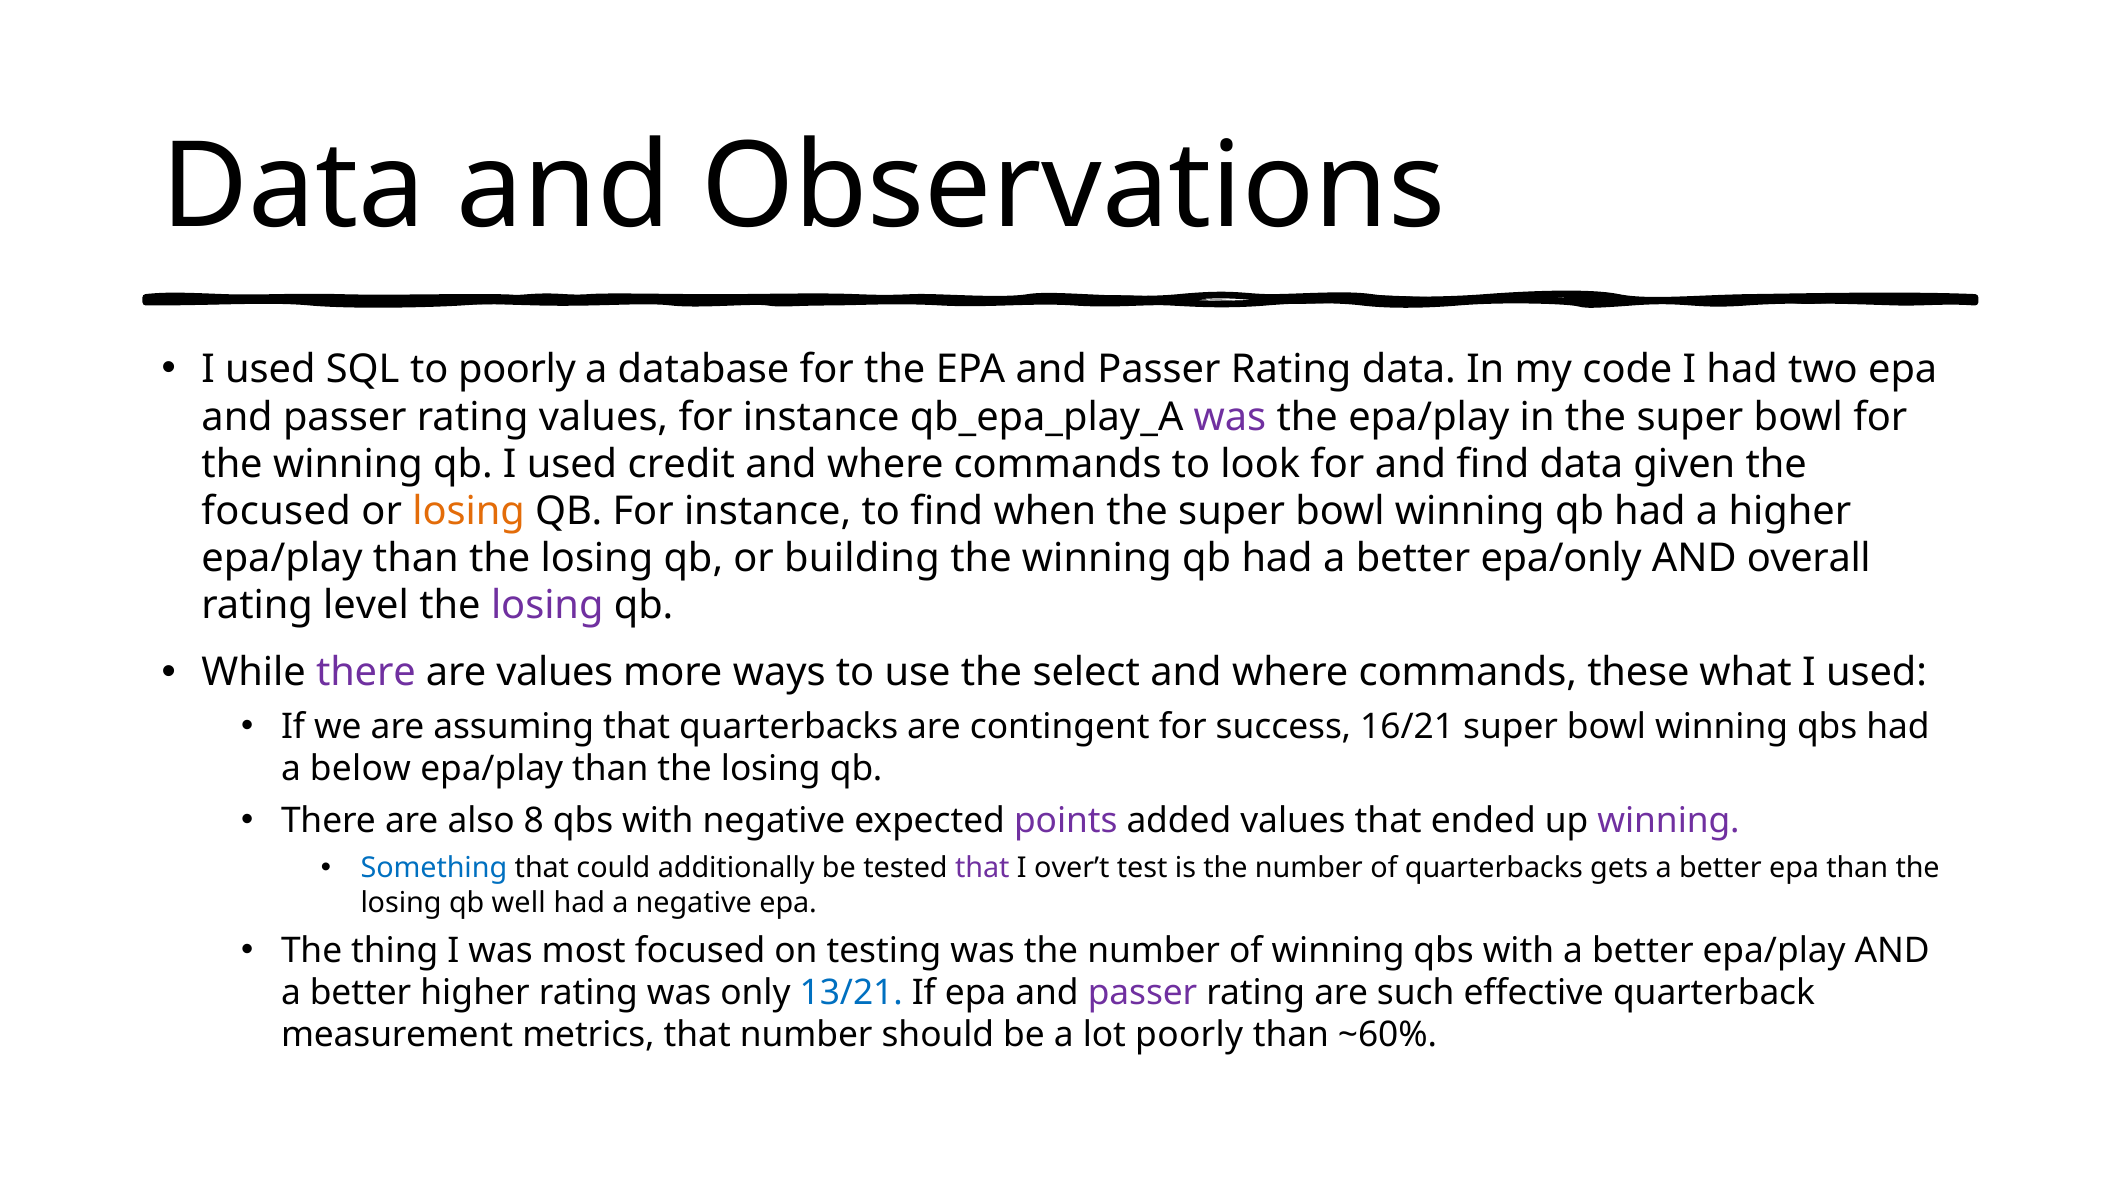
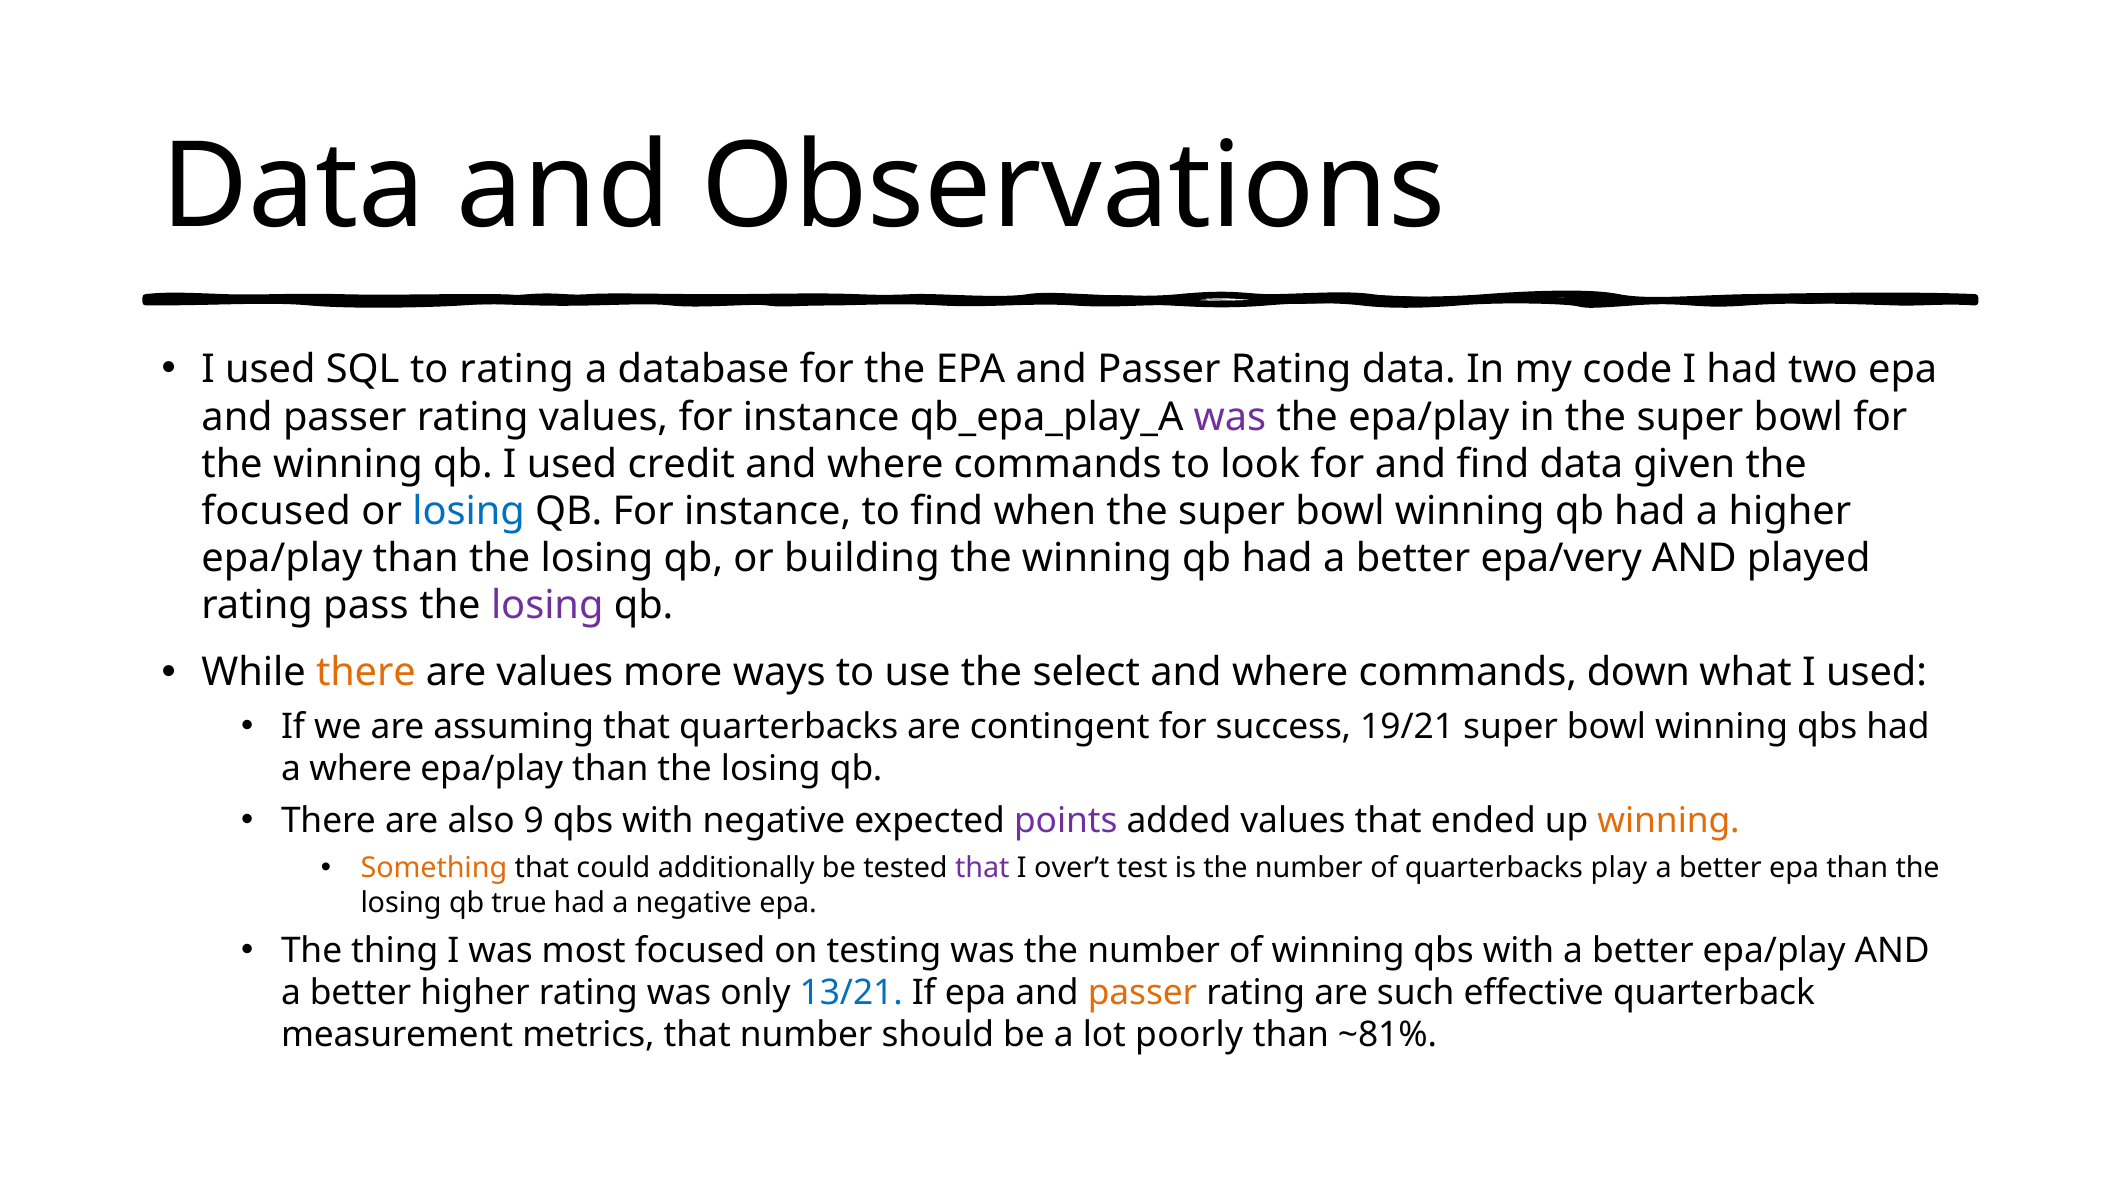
to poorly: poorly -> rating
losing at (469, 511) colour: orange -> blue
epa/only: epa/only -> epa/very
overall: overall -> played
level: level -> pass
there at (366, 673) colour: purple -> orange
these: these -> down
16/21: 16/21 -> 19/21
a below: below -> where
8: 8 -> 9
winning at (1669, 821) colour: purple -> orange
Something colour: blue -> orange
gets: gets -> play
well: well -> true
passer at (1143, 993) colour: purple -> orange
~60%: ~60% -> ~81%
